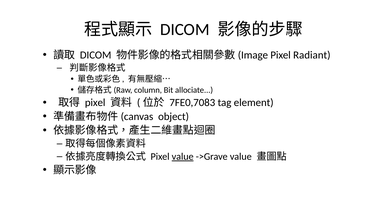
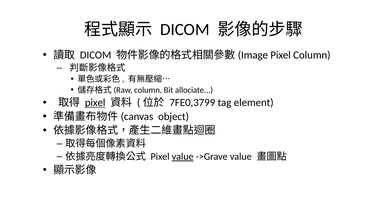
Pixel Radiant: Radiant -> Column
pixel at (95, 102) underline: none -> present
7FE0,7083: 7FE0,7083 -> 7FE0,3799
